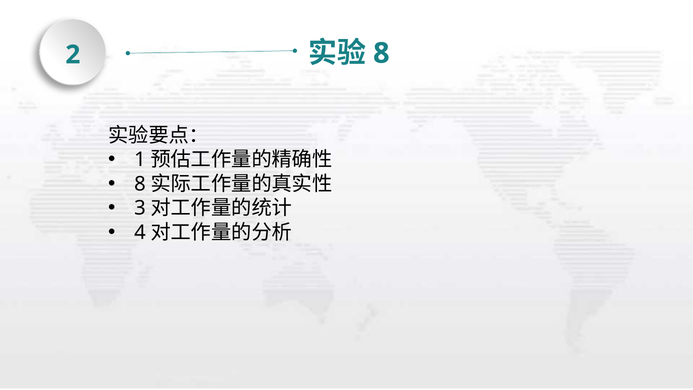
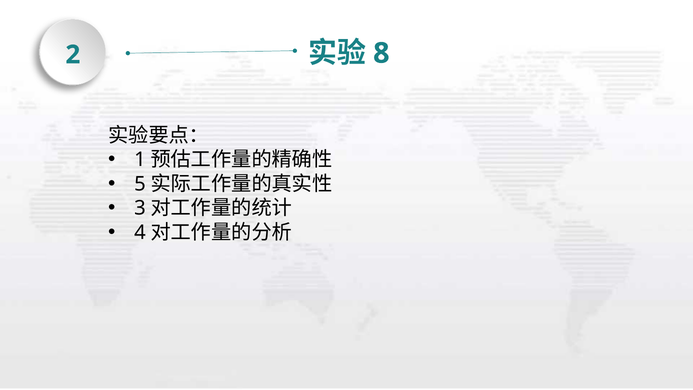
8 at (140, 184): 8 -> 5
